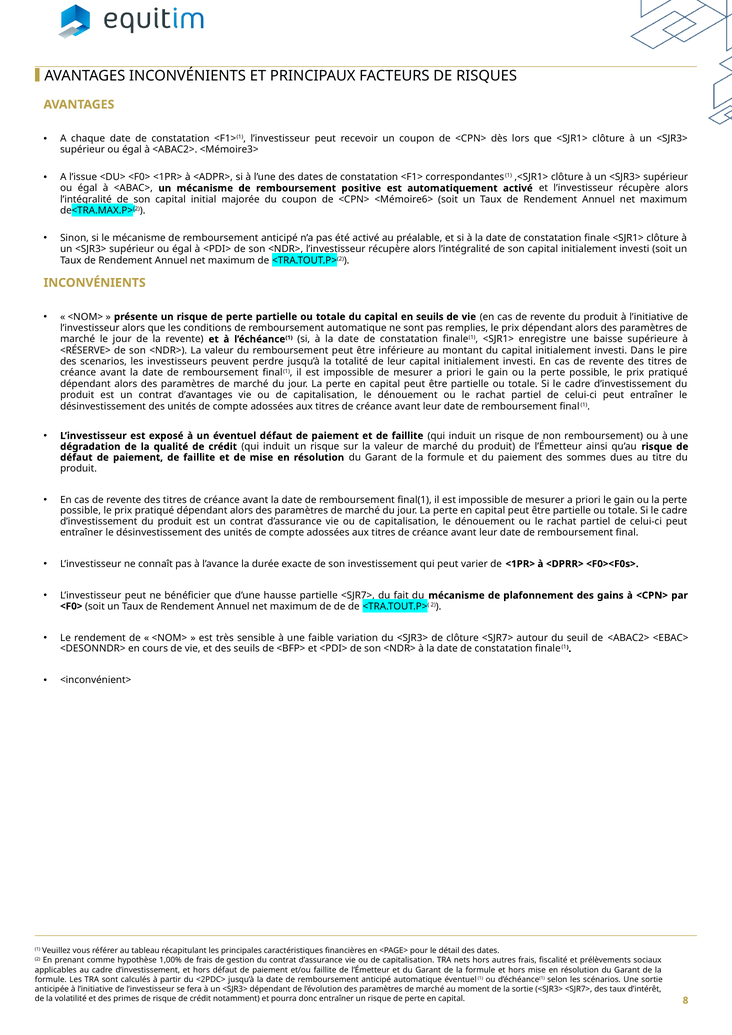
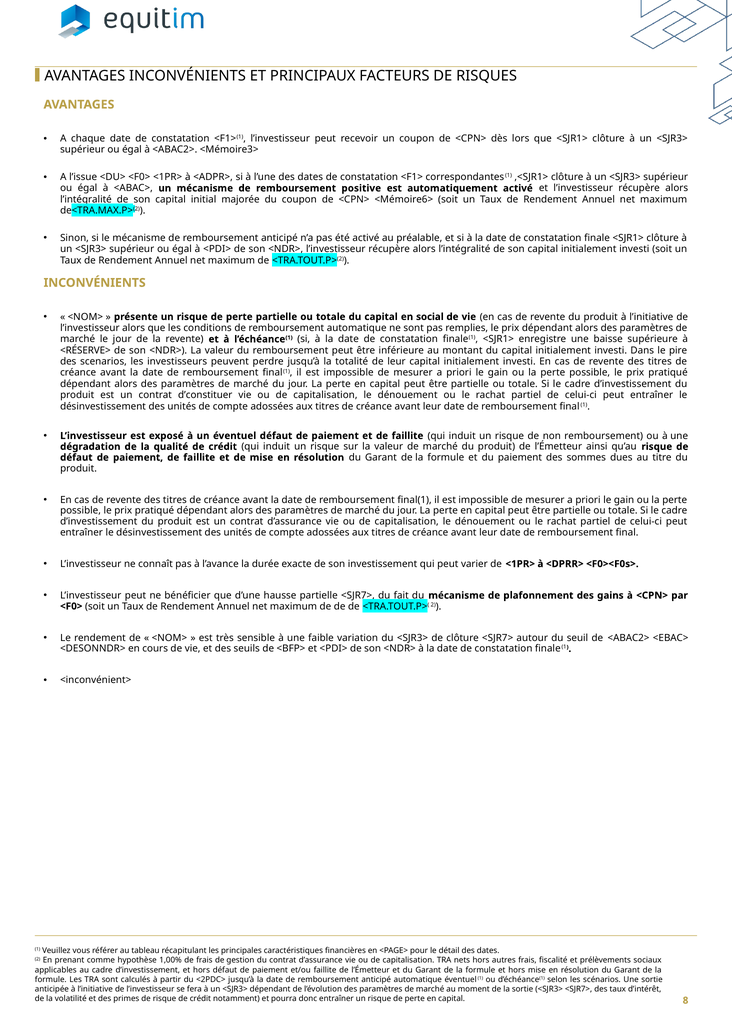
en seuils: seuils -> social
d’avantages: d’avantages -> d’constituer
